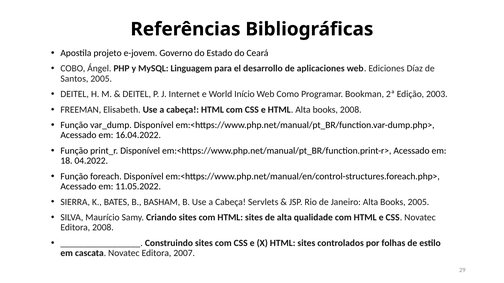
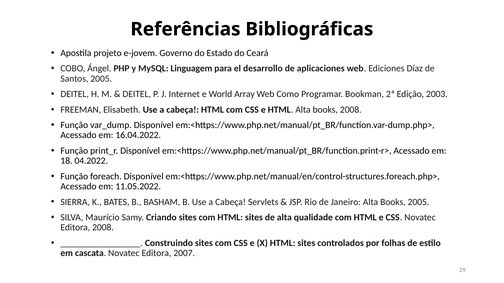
Início: Início -> Array
